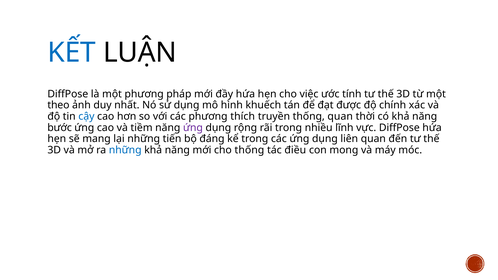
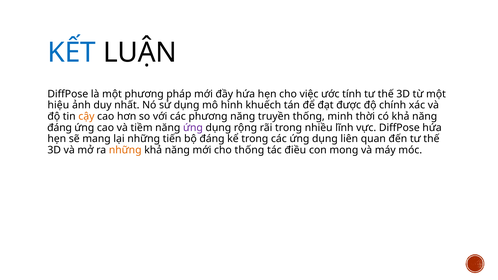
theo: theo -> hiệu
cậy colour: blue -> orange
phương thích: thích -> năng
thống quan: quan -> minh
bước at (60, 128): bước -> đáng
những at (125, 150) colour: blue -> orange
